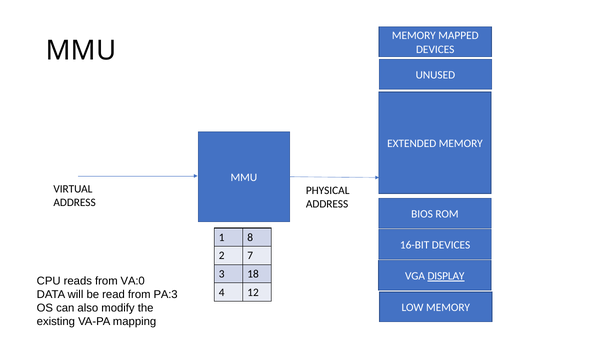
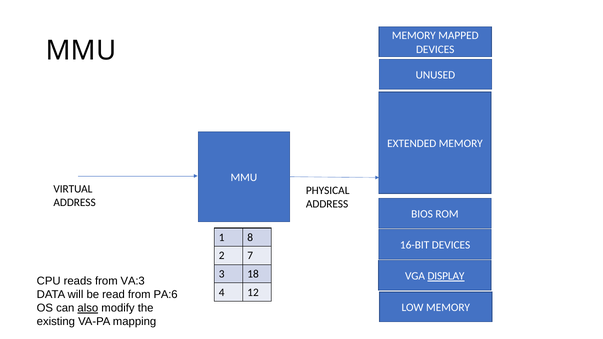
VA:0: VA:0 -> VA:3
PA:3: PA:3 -> PA:6
also underline: none -> present
